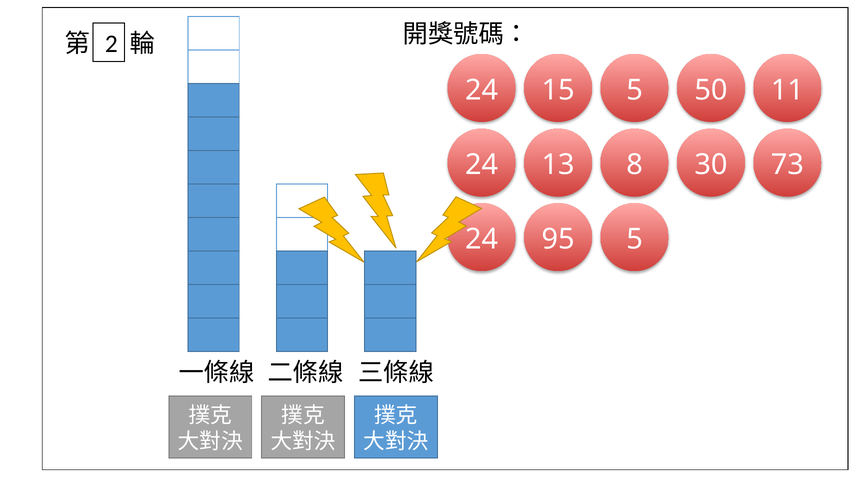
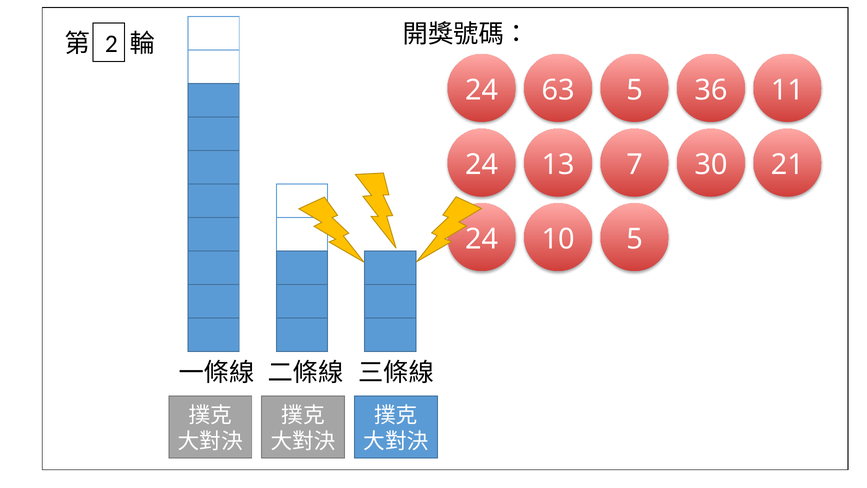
15: 15 -> 63
50: 50 -> 36
8: 8 -> 7
73: 73 -> 21
95: 95 -> 10
